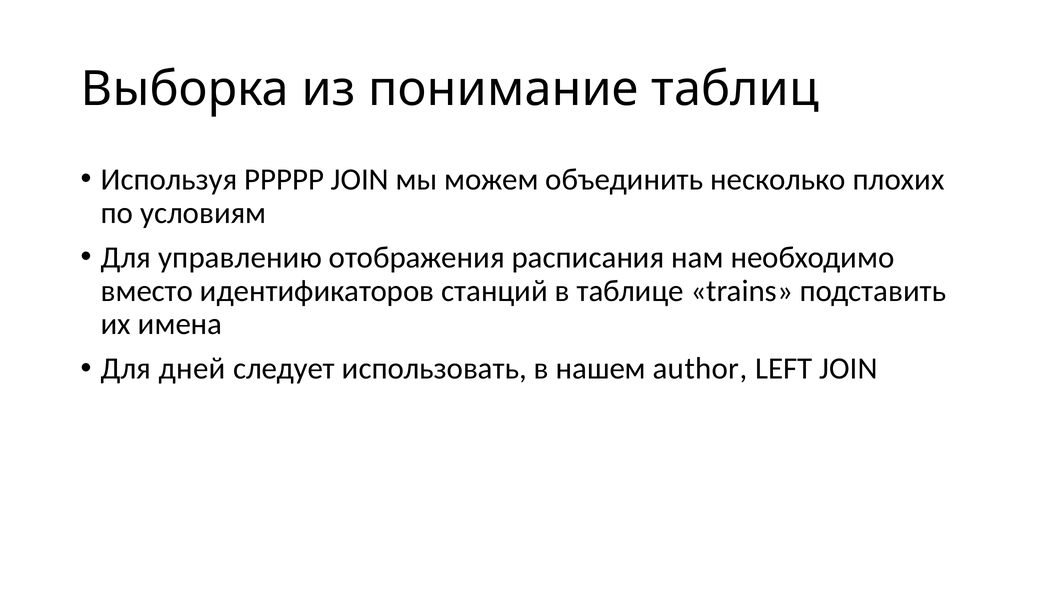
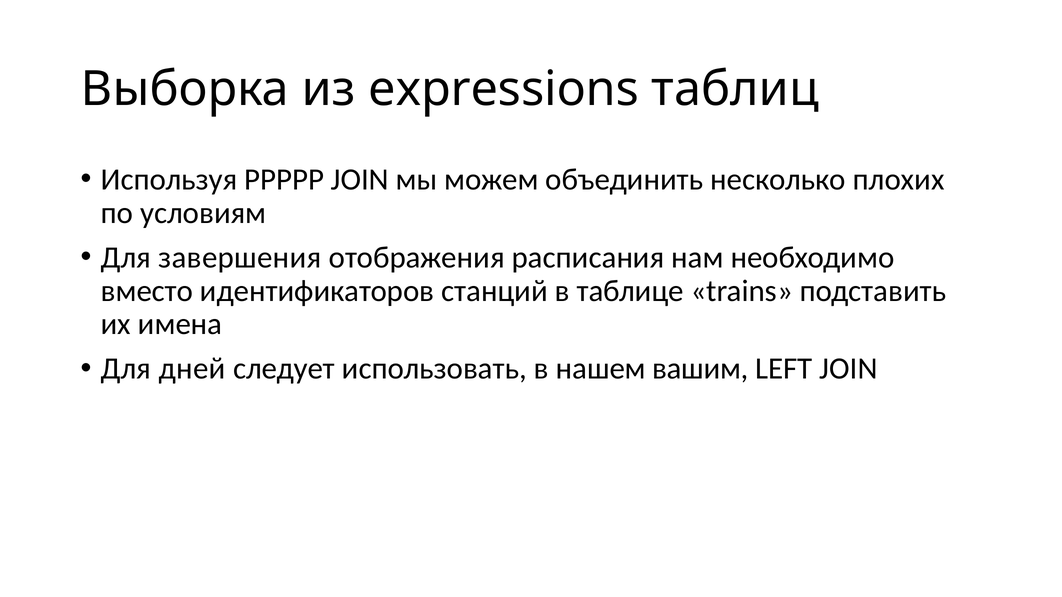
понимание: понимание -> expressions
управлению: управлению -> завершения
author: author -> вашим
